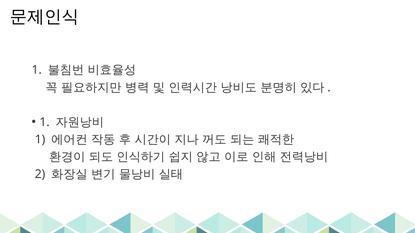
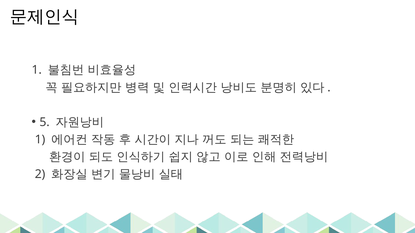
1 at (44, 122): 1 -> 5
